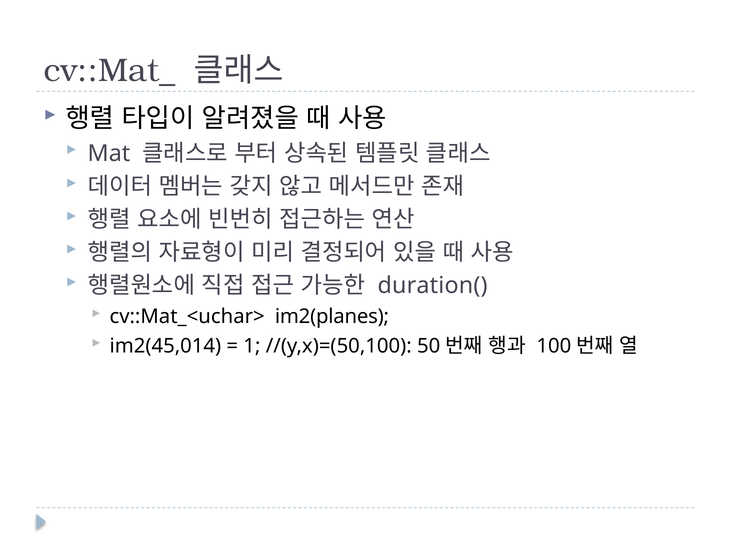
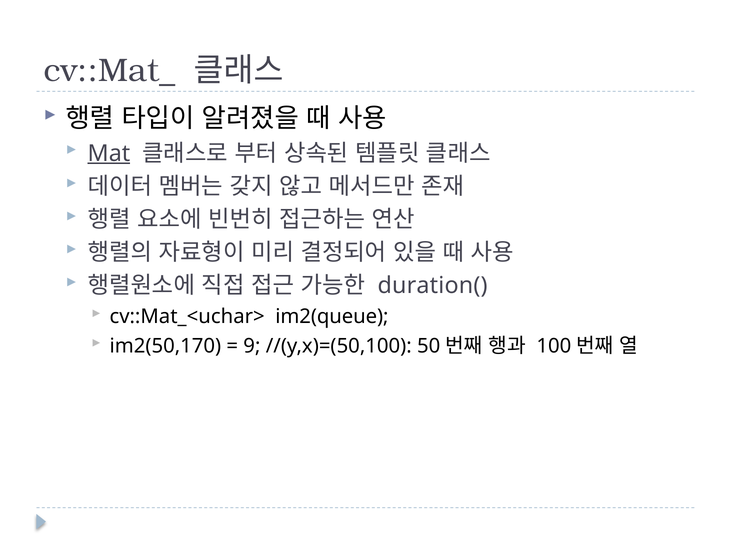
Mat underline: none -> present
im2(planes: im2(planes -> im2(queue
im2(45,014: im2(45,014 -> im2(50,170
1: 1 -> 9
